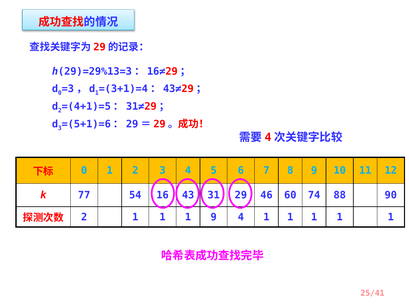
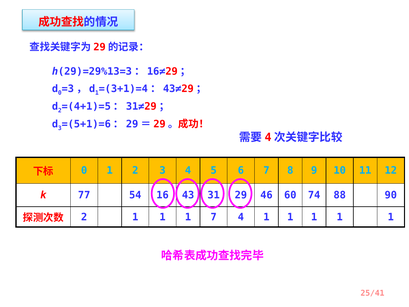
1 9: 9 -> 7
